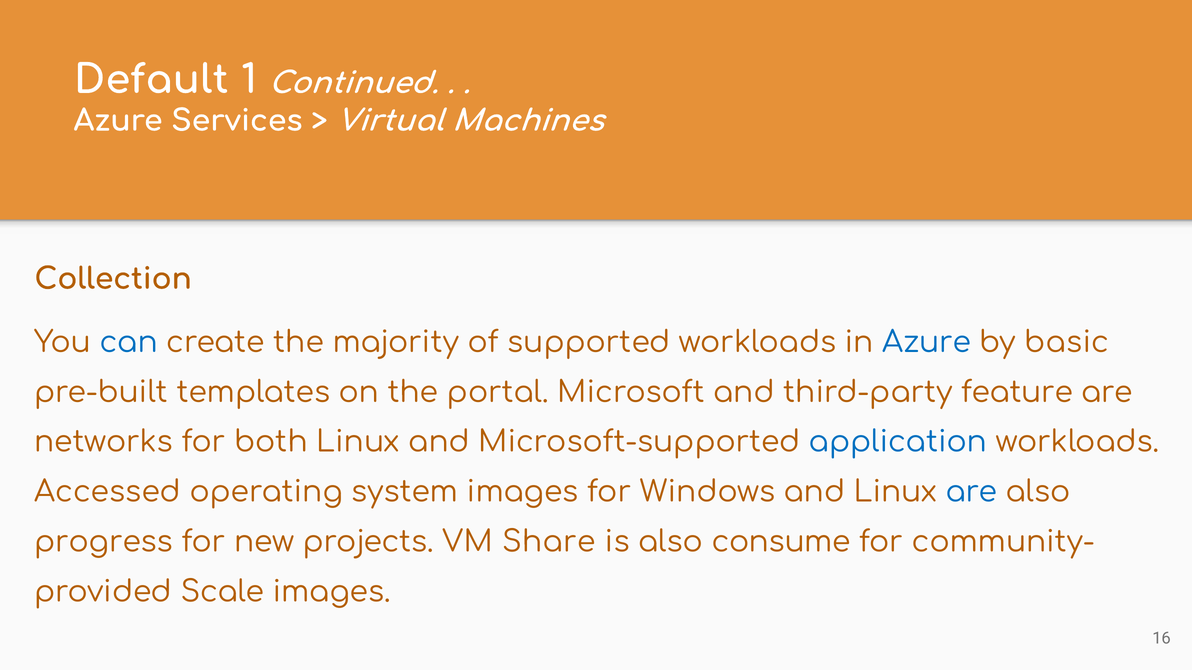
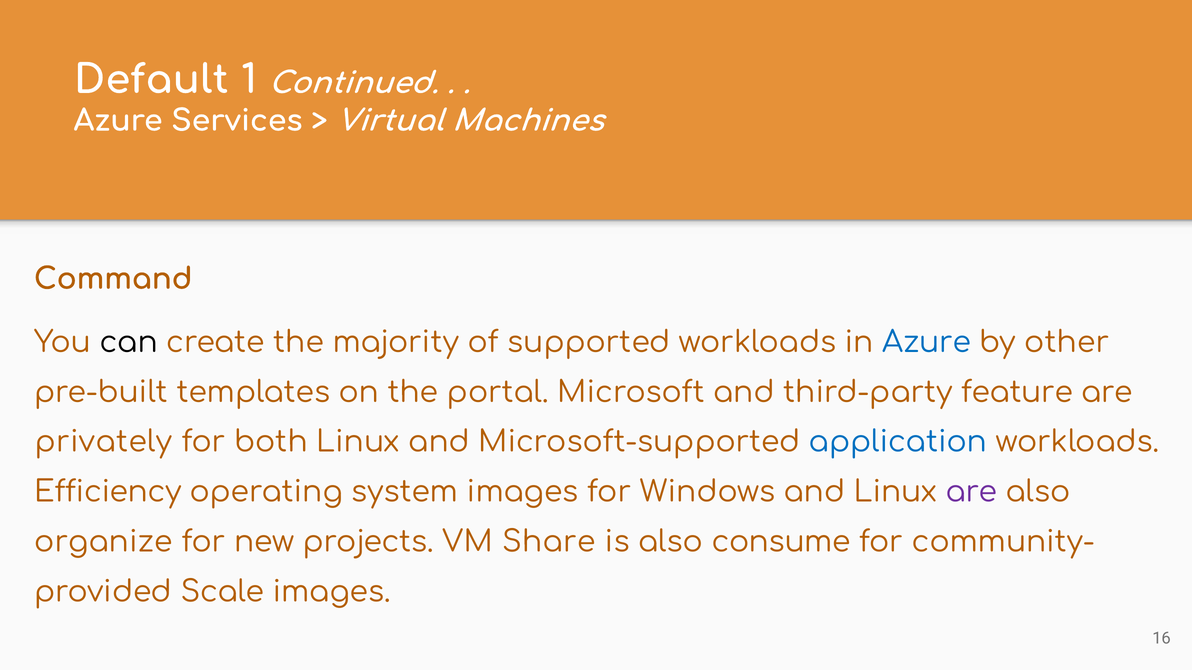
Collection: Collection -> Command
can colour: blue -> black
basic: basic -> other
networks: networks -> privately
Accessed: Accessed -> Efficiency
are at (972, 493) colour: blue -> purple
progress: progress -> organize
